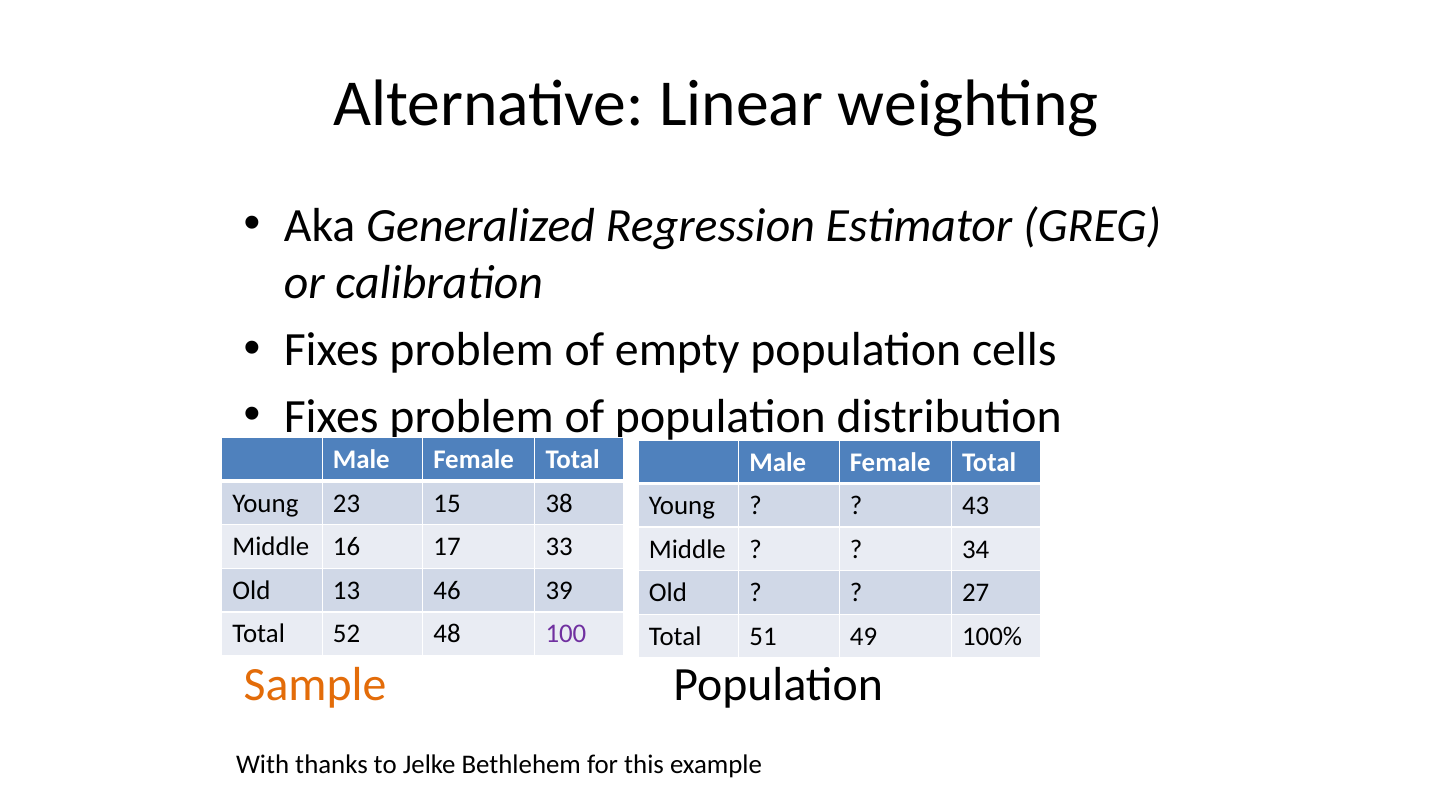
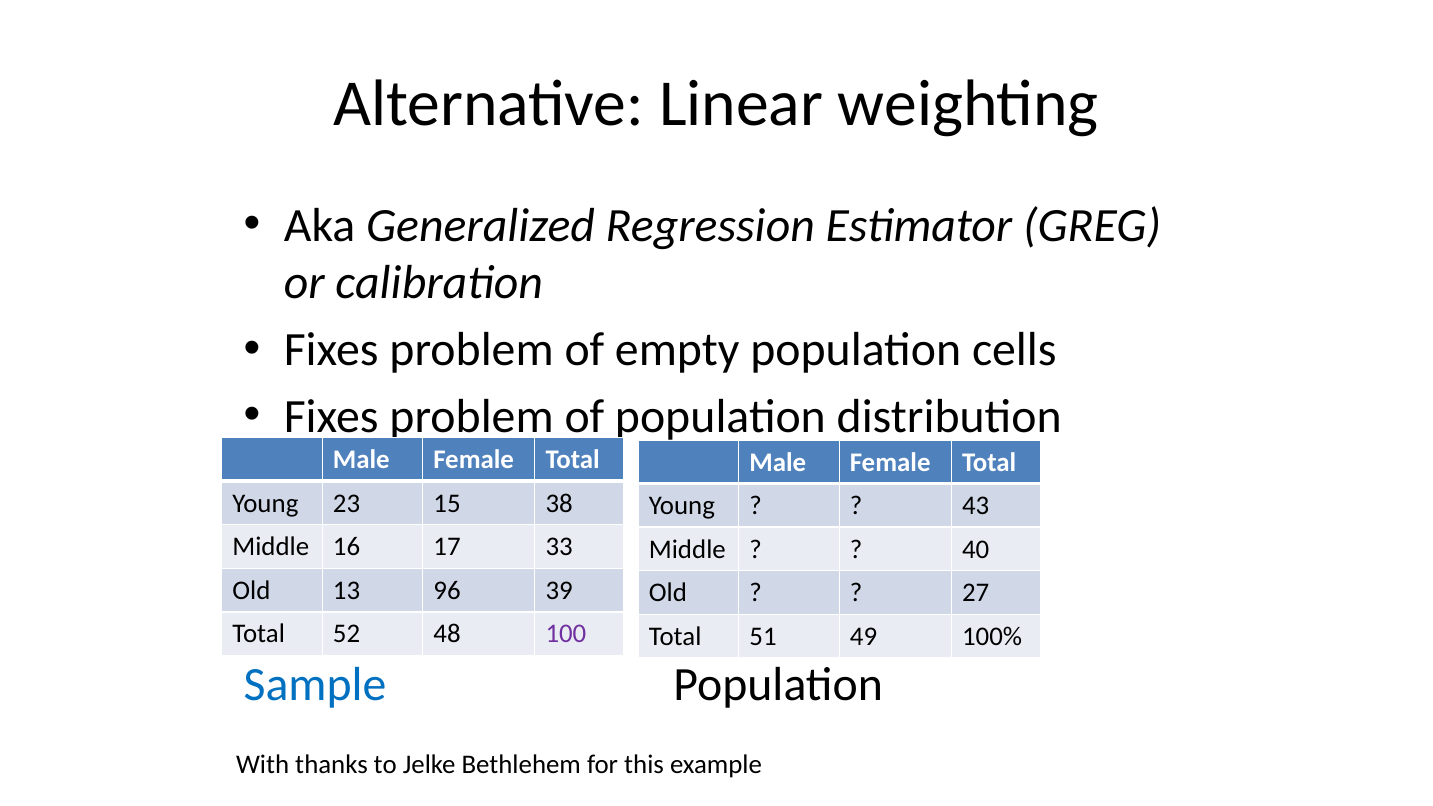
34: 34 -> 40
46: 46 -> 96
Sample colour: orange -> blue
